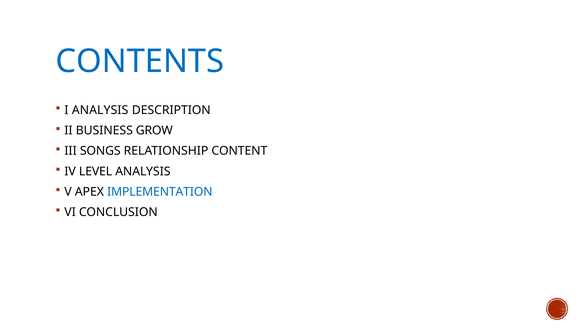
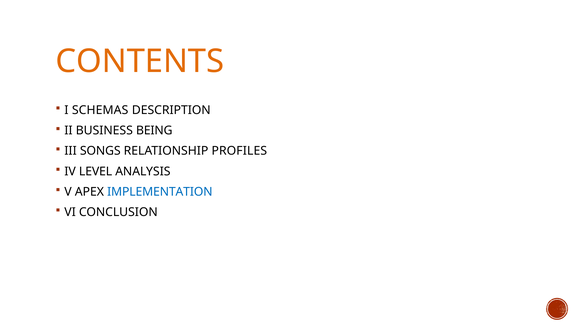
CONTENTS colour: blue -> orange
I ANALYSIS: ANALYSIS -> SCHEMAS
GROW: GROW -> BEING
CONTENT: CONTENT -> PROFILES
